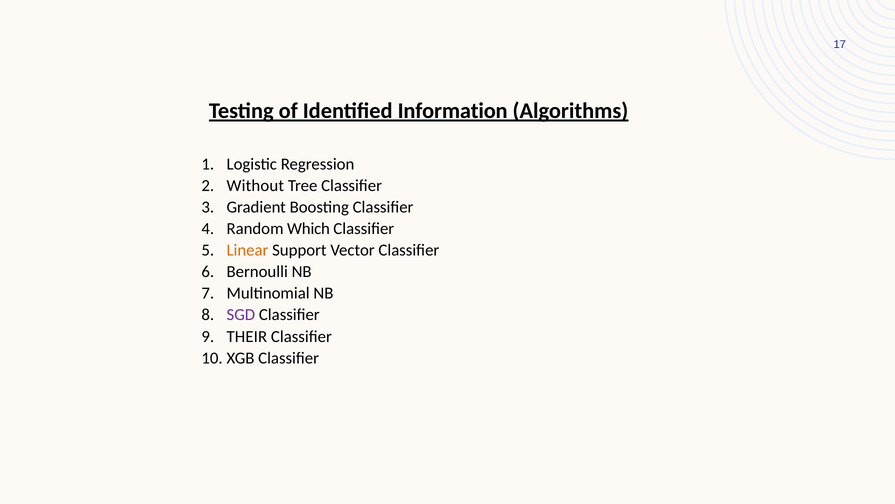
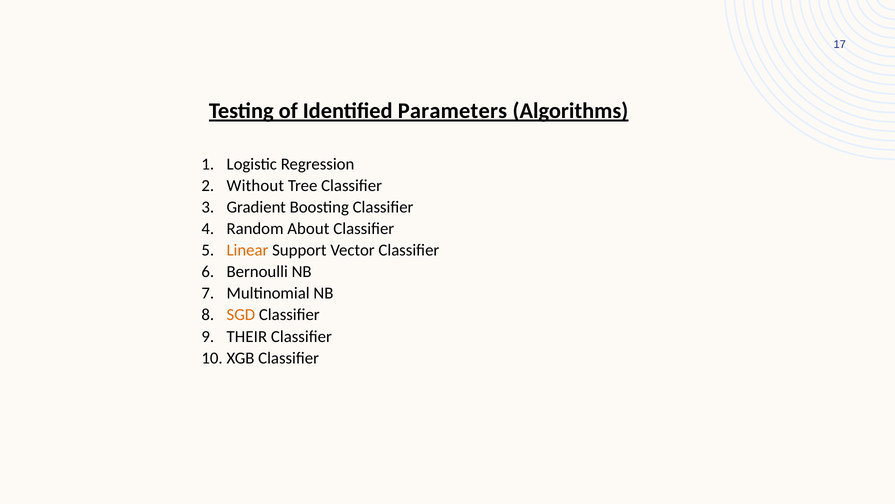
Information: Information -> Parameters
Which: Which -> About
SGD colour: purple -> orange
